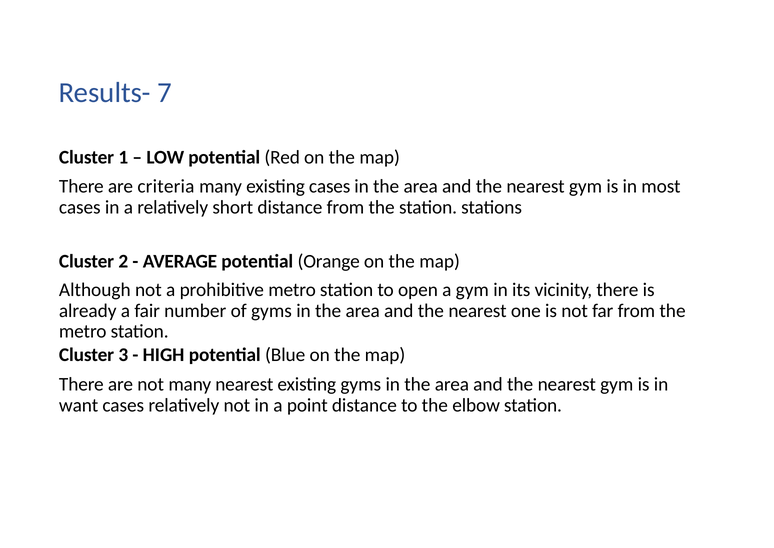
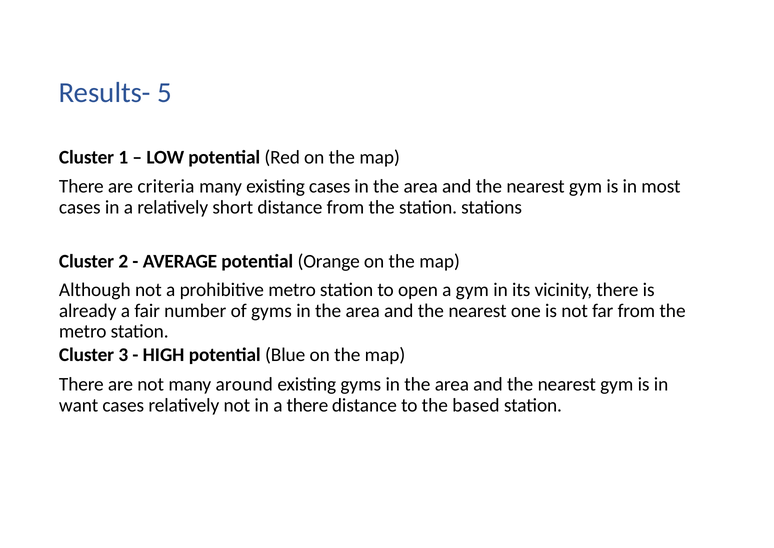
7: 7 -> 5
many nearest: nearest -> around
a point: point -> there
elbow: elbow -> based
